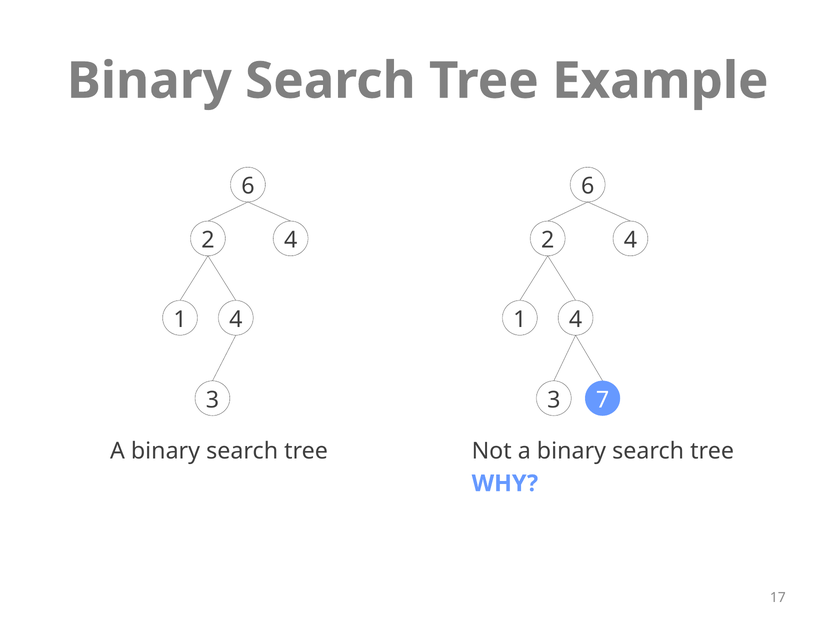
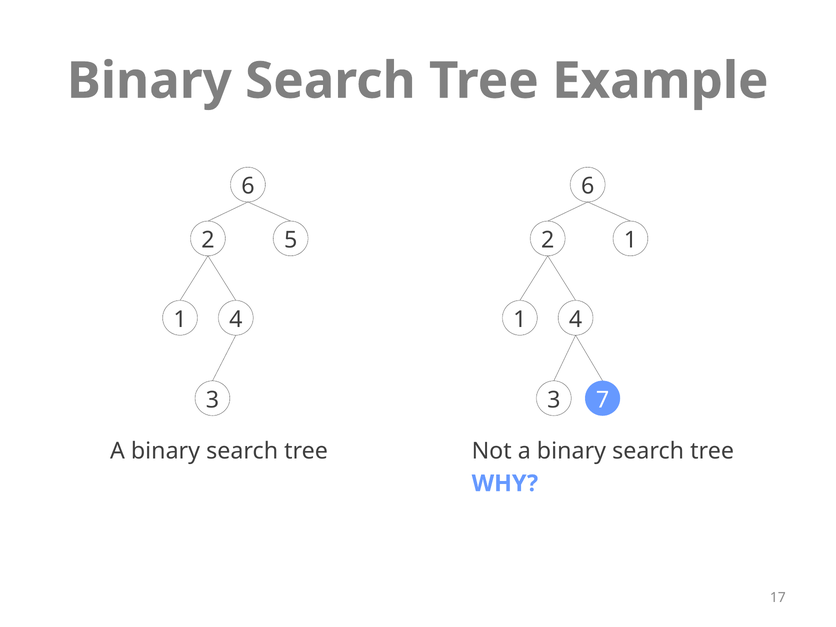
4 at (291, 240): 4 -> 5
4 at (630, 240): 4 -> 1
